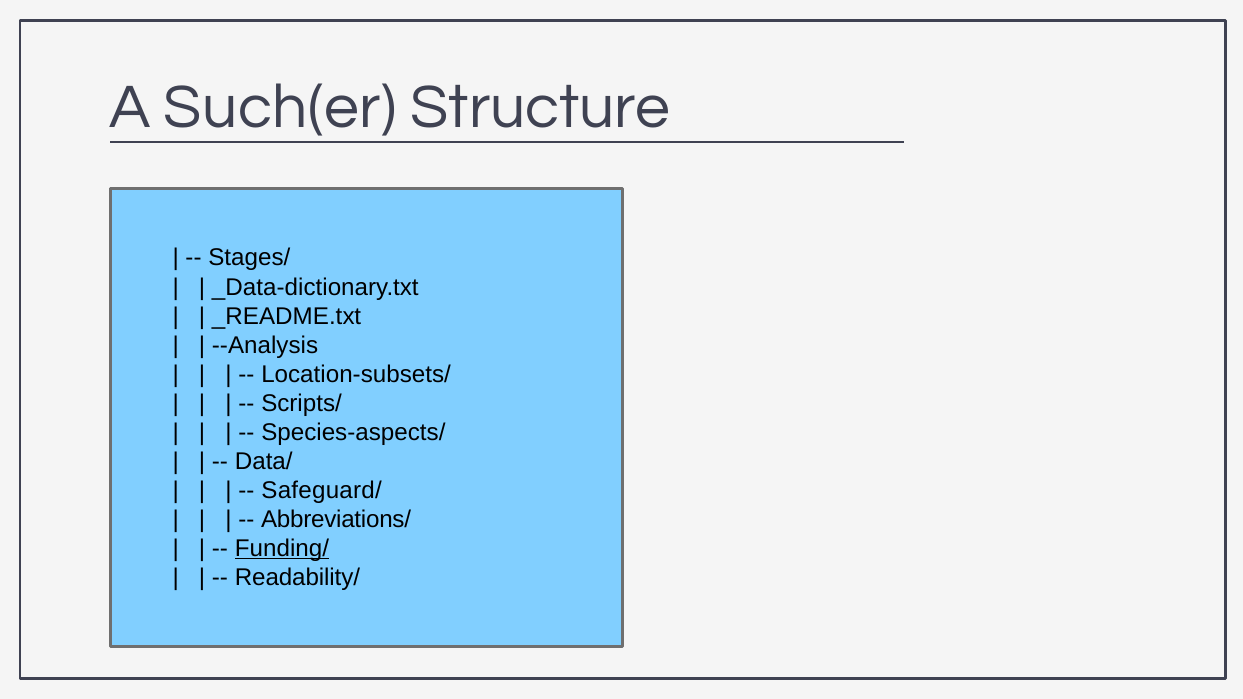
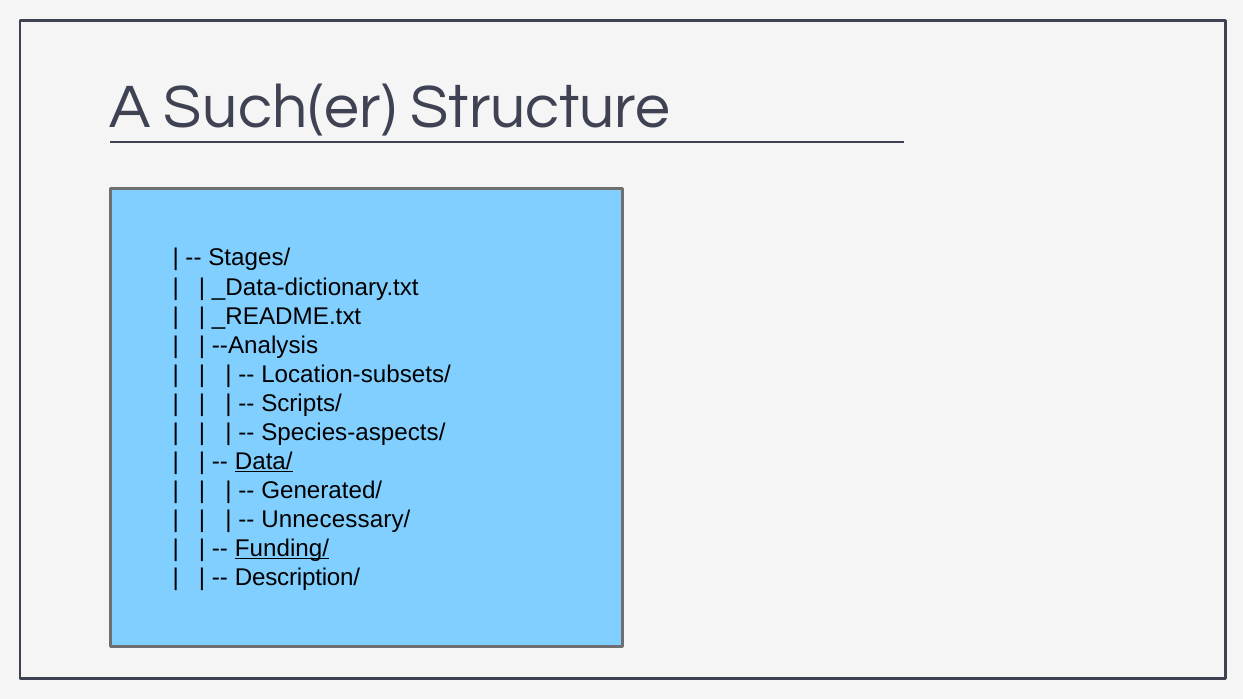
Data/ underline: none -> present
Safeguard/: Safeguard/ -> Generated/
Abbreviations/: Abbreviations/ -> Unnecessary/
Readability/: Readability/ -> Description/
